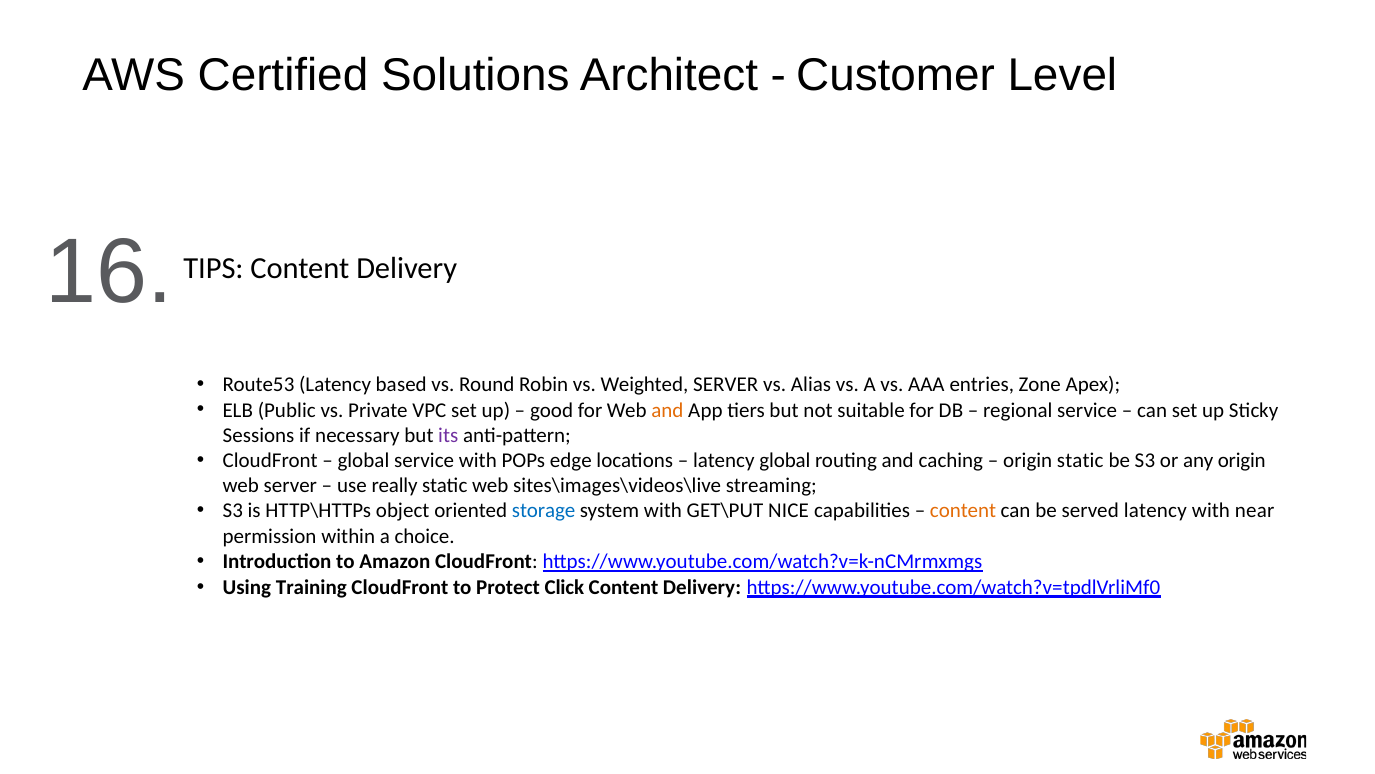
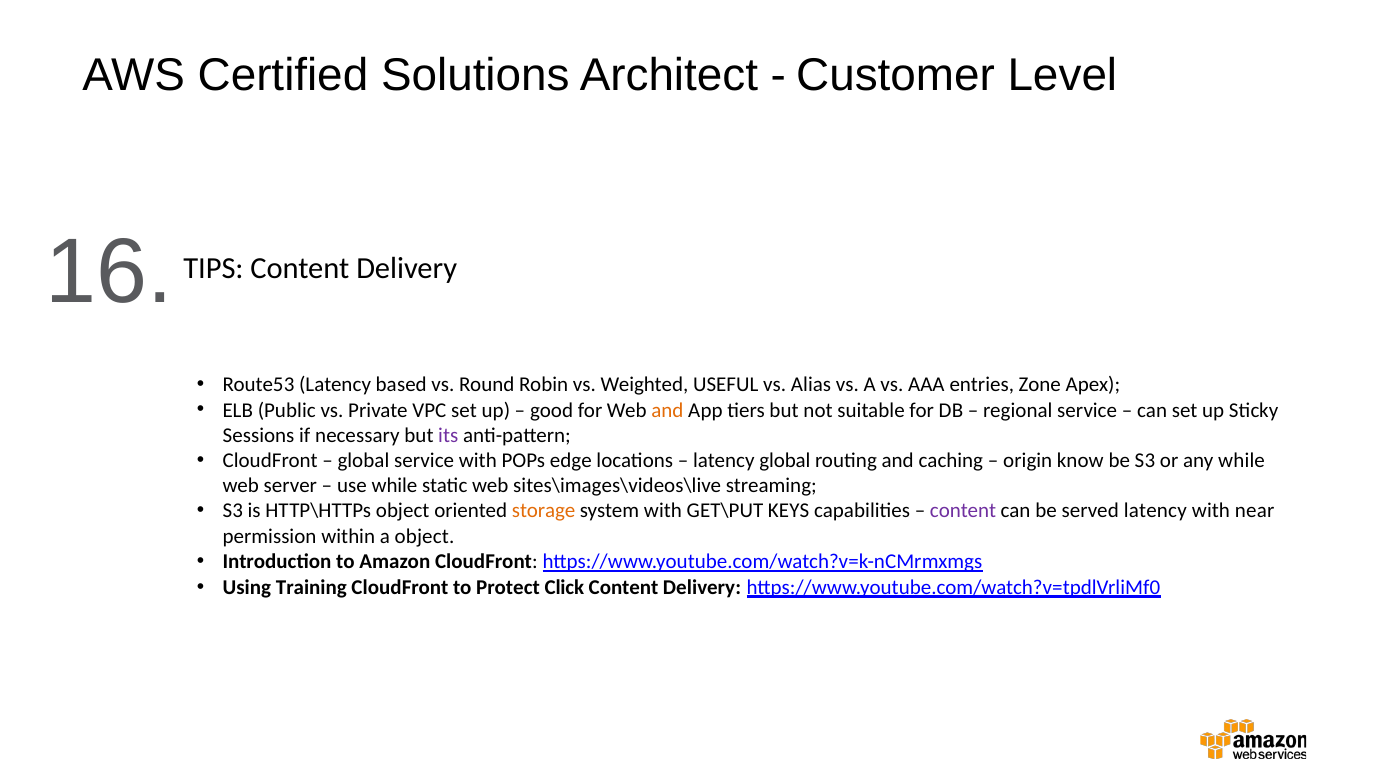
Weighted SERVER: SERVER -> USEFUL
origin static: static -> know
any origin: origin -> while
use really: really -> while
storage colour: blue -> orange
NICE: NICE -> KEYS
content at (963, 511) colour: orange -> purple
a choice: choice -> object
